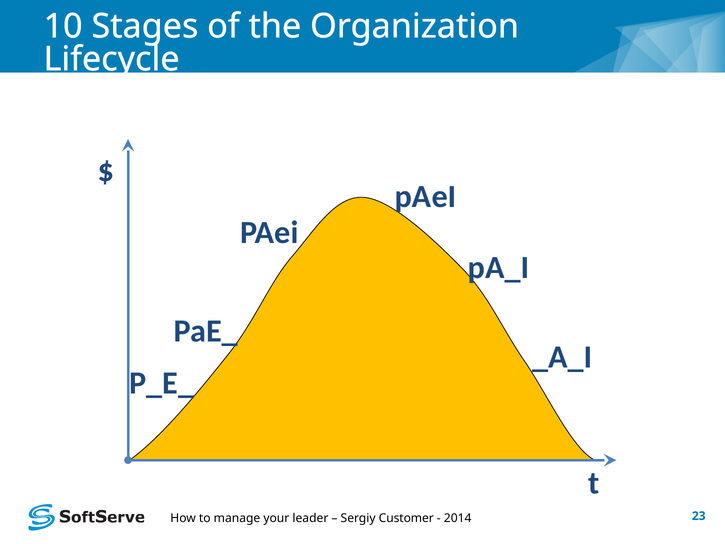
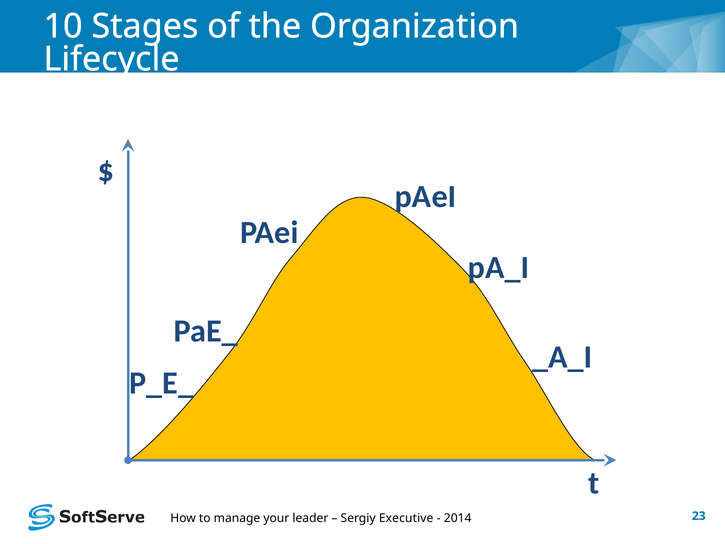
Customer: Customer -> Executive
